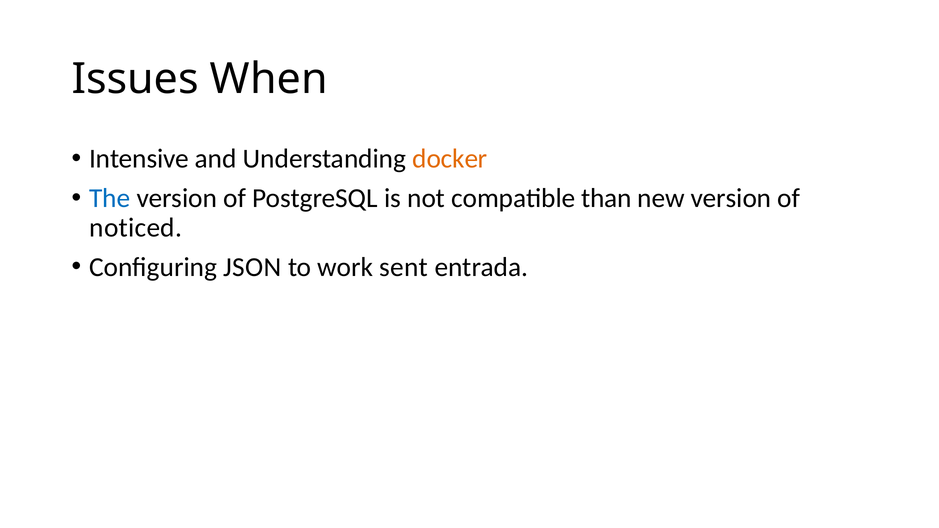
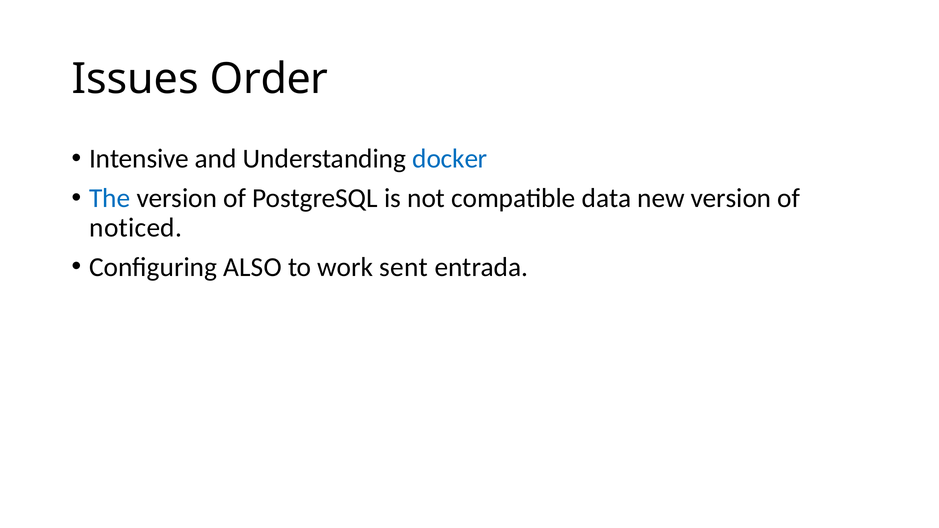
When: When -> Order
docker colour: orange -> blue
than: than -> data
JSON: JSON -> ALSO
